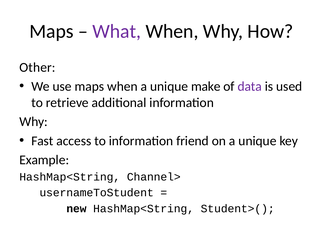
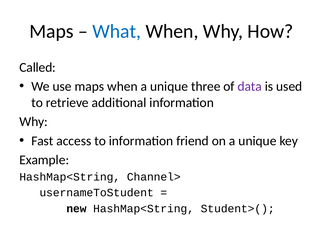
What colour: purple -> blue
Other: Other -> Called
make: make -> three
